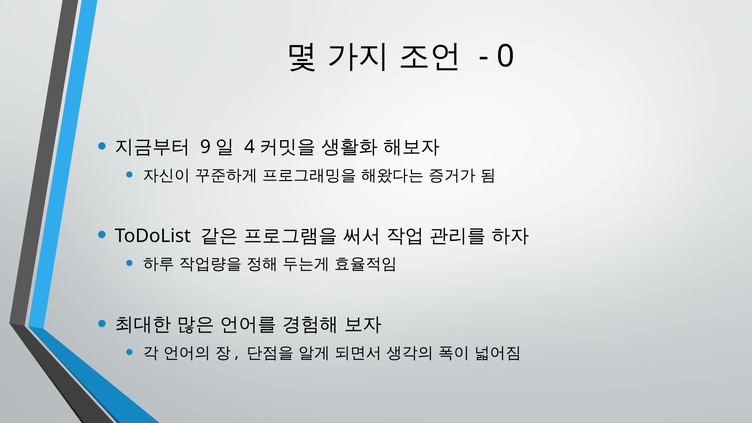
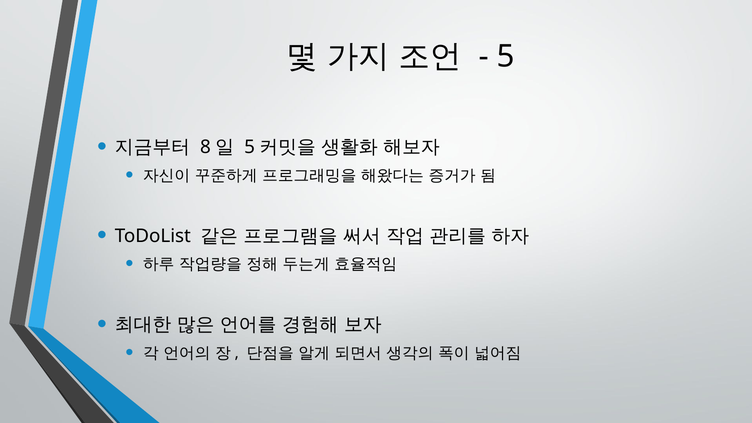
0 at (506, 56): 0 -> 5
9: 9 -> 8
4 at (250, 147): 4 -> 5
